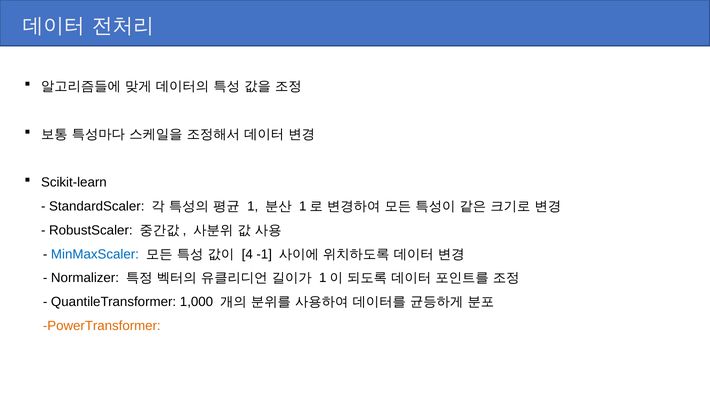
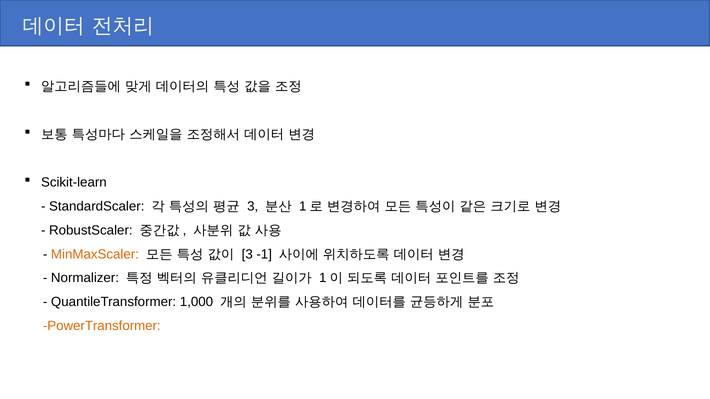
1 at (253, 206): 1 -> 3
MinMaxScaler colour: blue -> orange
4 at (247, 254): 4 -> 3
